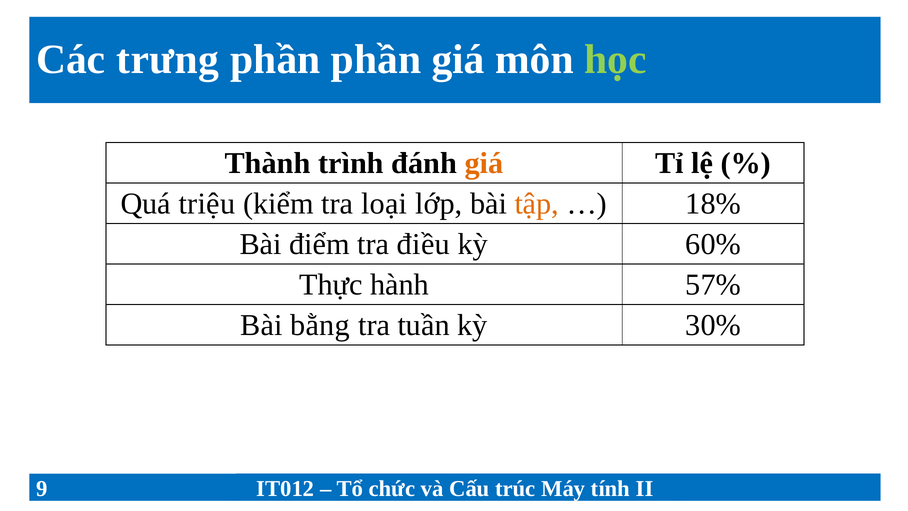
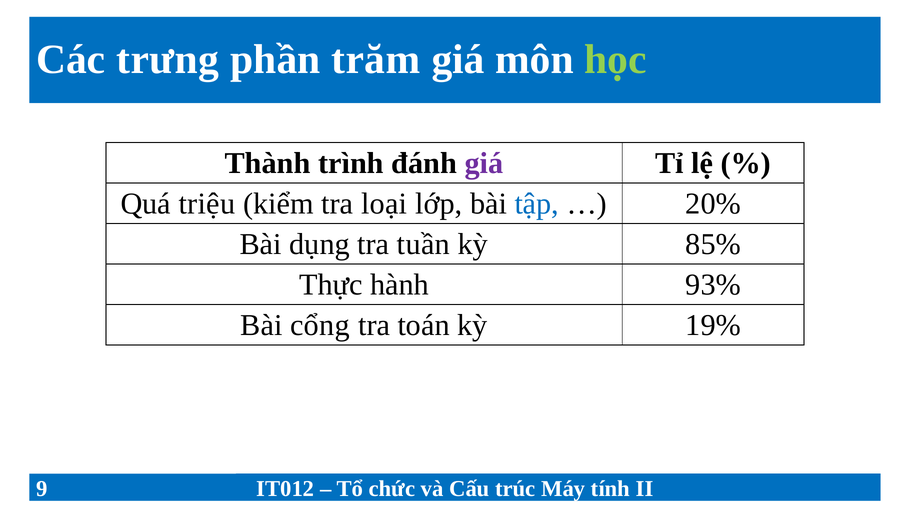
phần phần: phần -> trăm
giá at (484, 163) colour: orange -> purple
tập colour: orange -> blue
18%: 18% -> 20%
điểm: điểm -> dụng
điều: điều -> tuần
60%: 60% -> 85%
57%: 57% -> 93%
bằng: bằng -> cổng
tuần: tuần -> toán
30%: 30% -> 19%
